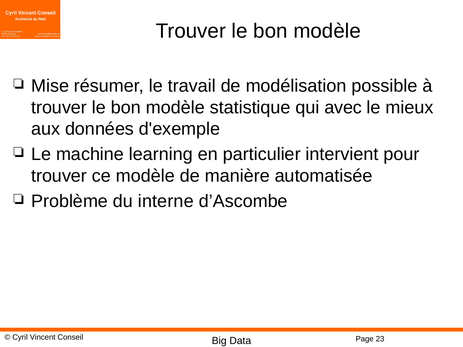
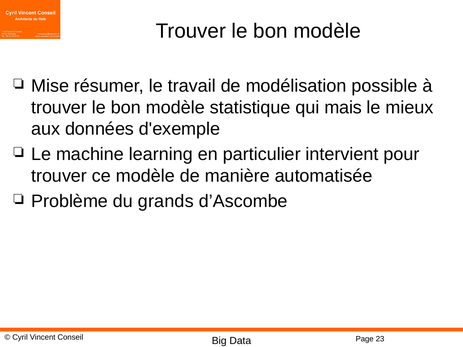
avec: avec -> mais
interne: interne -> grands
